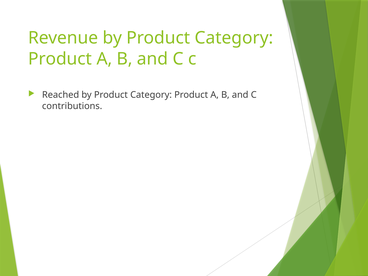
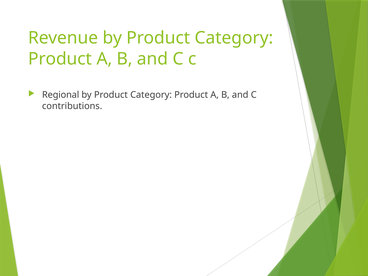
Reached: Reached -> Regional
